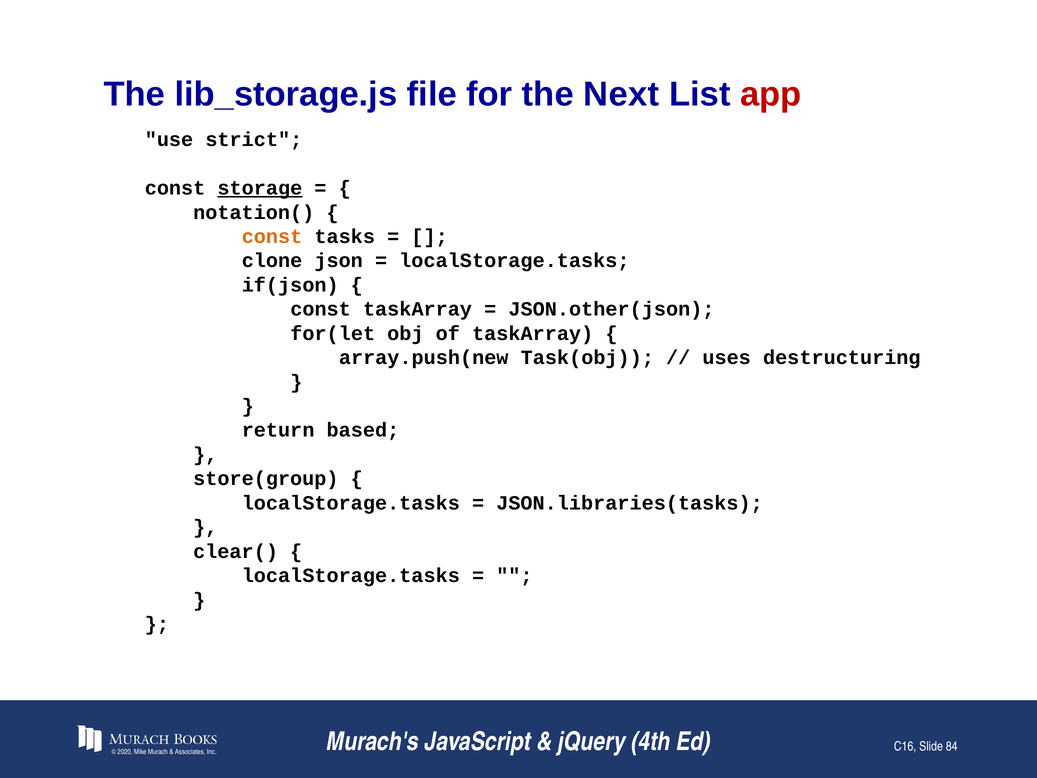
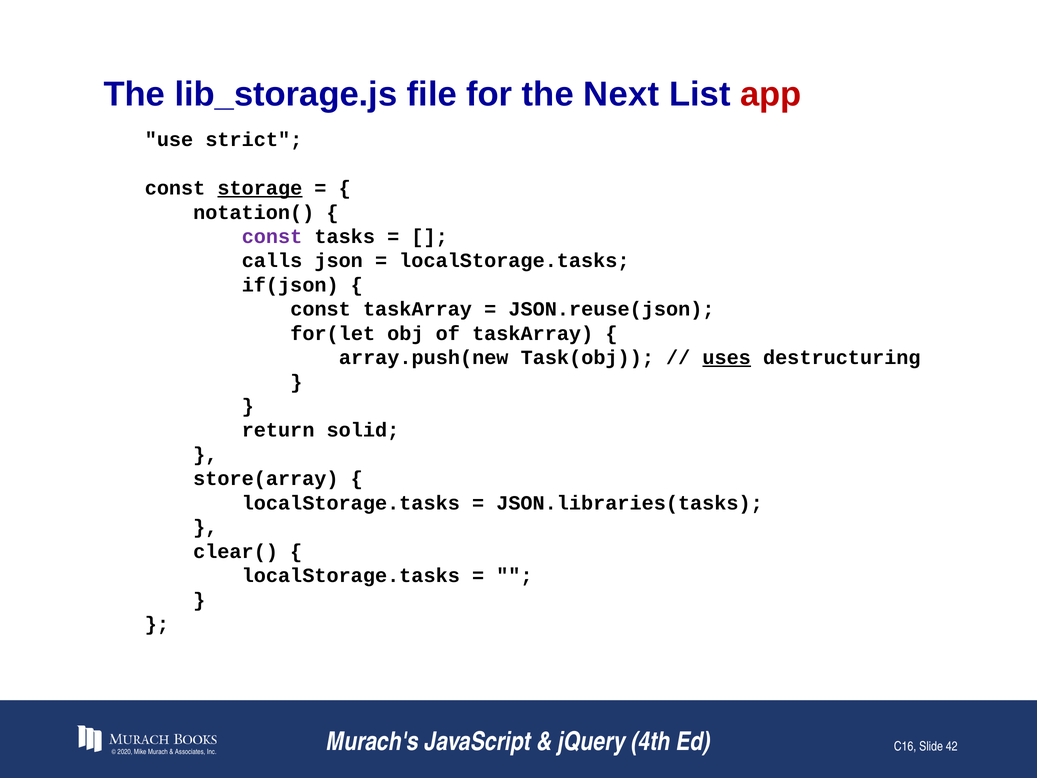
const at (272, 237) colour: orange -> purple
clone: clone -> calls
JSON.other(json: JSON.other(json -> JSON.reuse(json
uses underline: none -> present
based: based -> solid
store(group: store(group -> store(array
84: 84 -> 42
